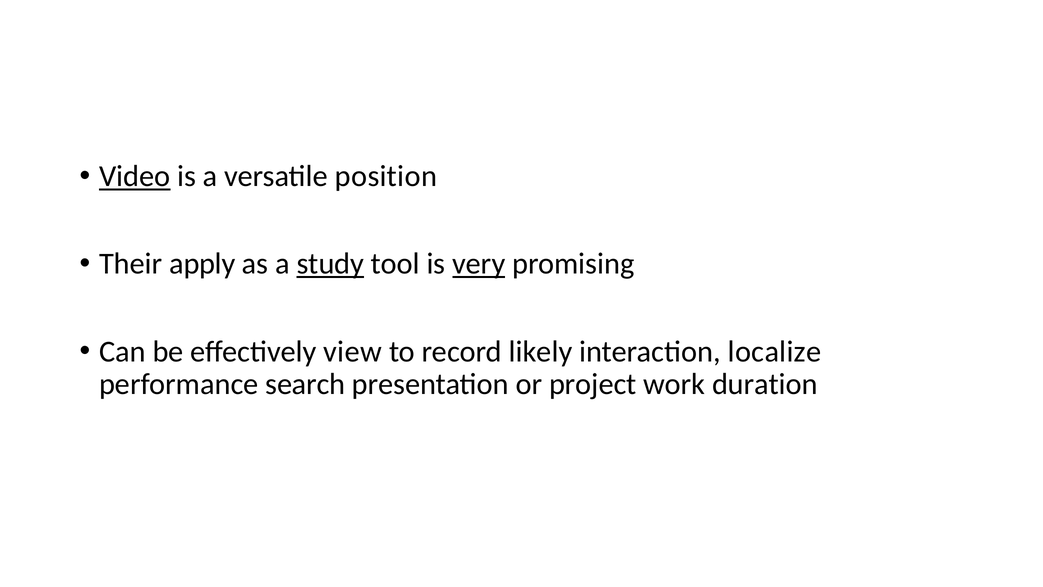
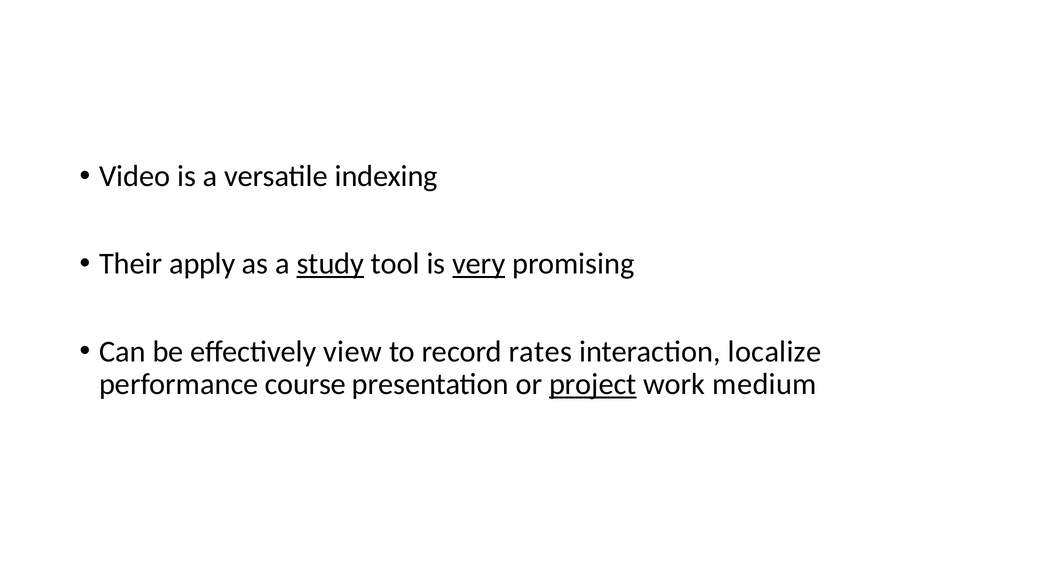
Video underline: present -> none
position: position -> indexing
likely: likely -> rates
search: search -> course
project underline: none -> present
duration: duration -> medium
